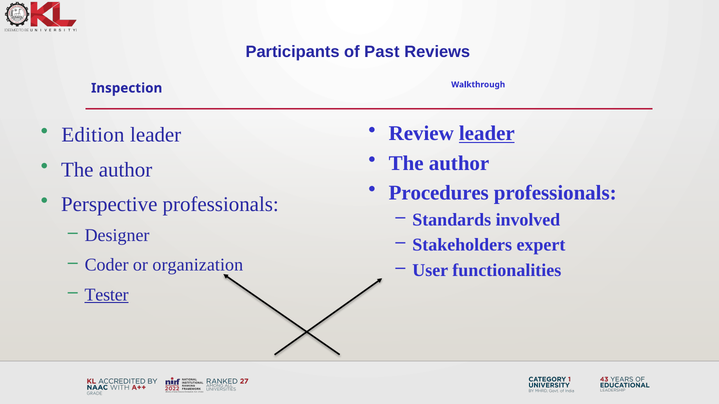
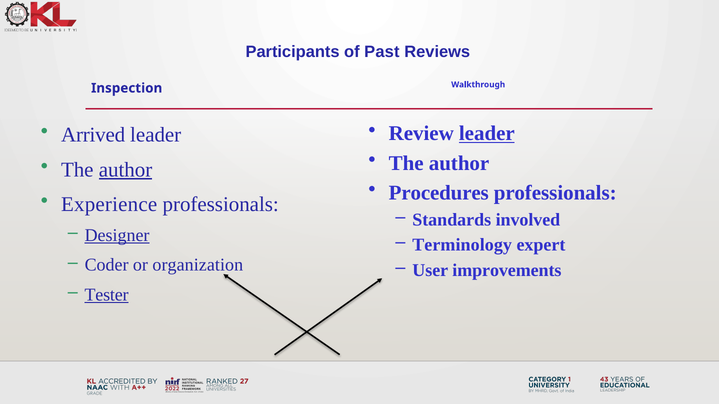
Edition: Edition -> Arrived
author at (126, 170) underline: none -> present
Perspective: Perspective -> Experience
Designer underline: none -> present
Stakeholders: Stakeholders -> Terminology
functionalities: functionalities -> improvements
